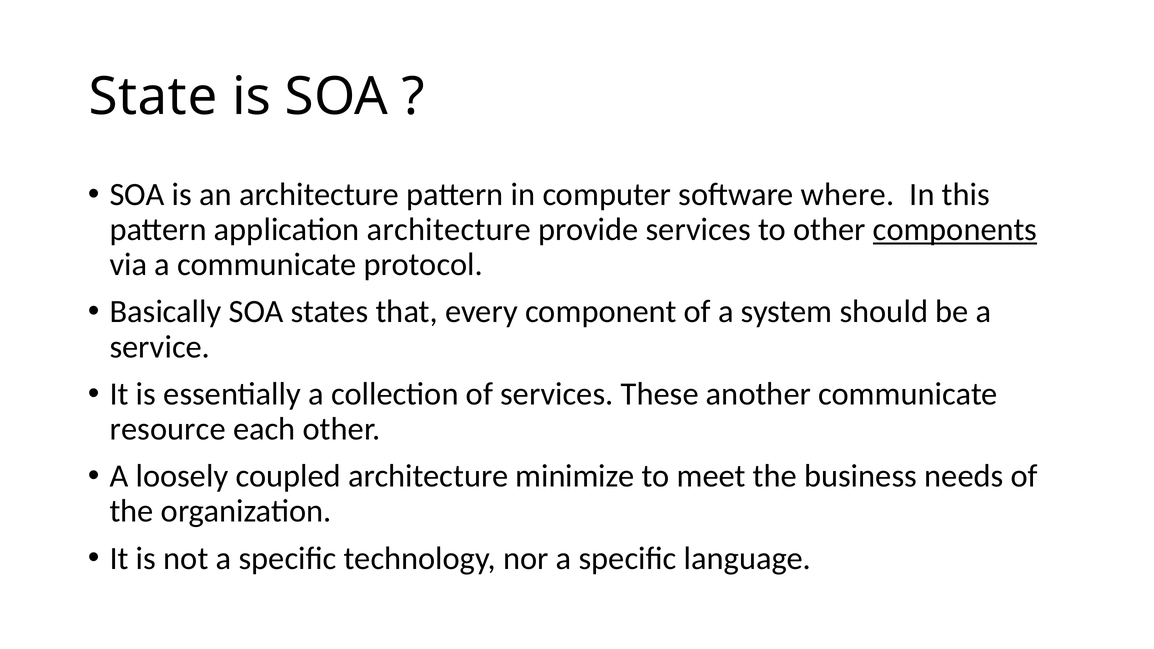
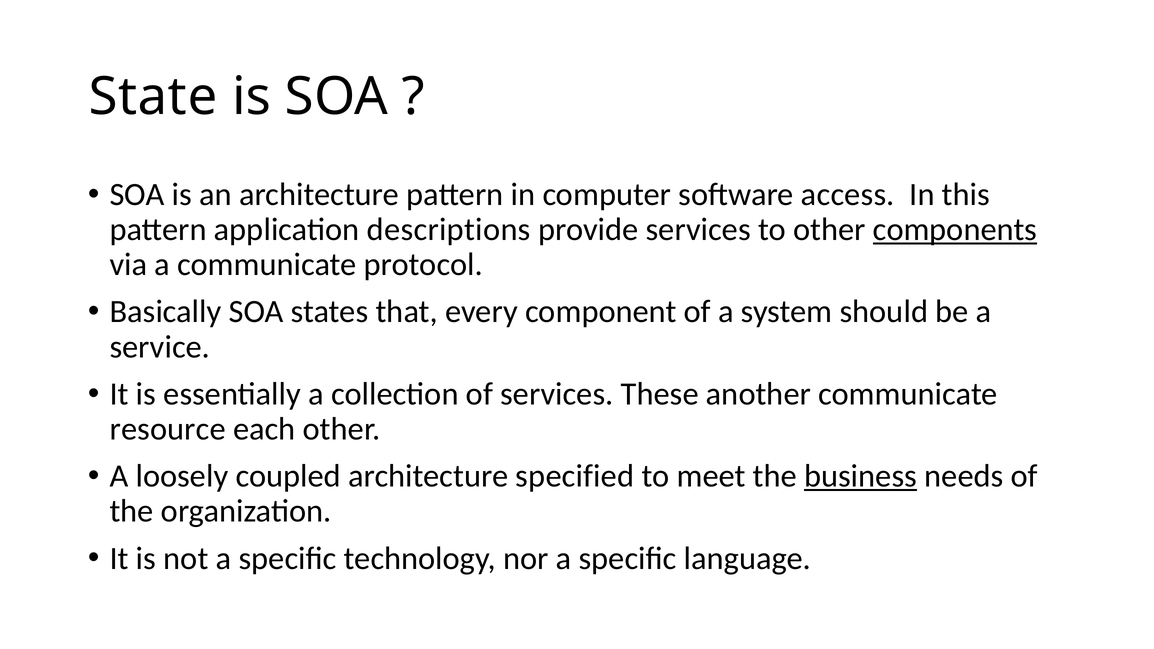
where: where -> access
application architecture: architecture -> descriptions
minimize: minimize -> specified
business underline: none -> present
